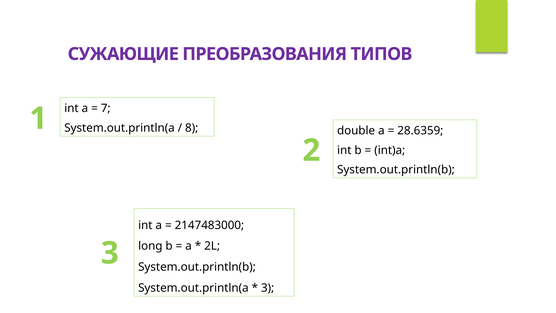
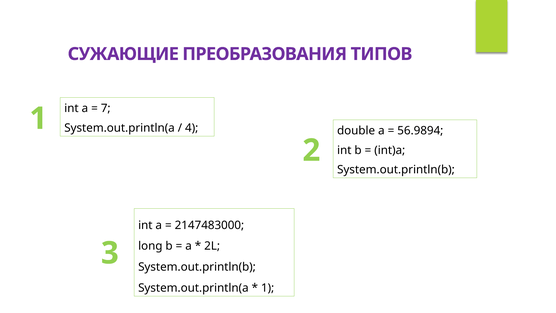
8: 8 -> 4
28.6359: 28.6359 -> 56.9894
3 at (268, 288): 3 -> 1
